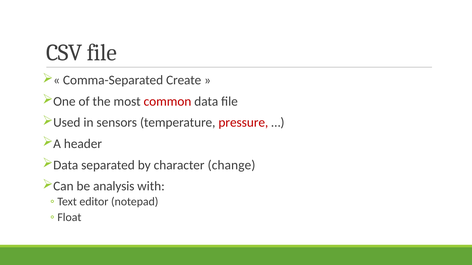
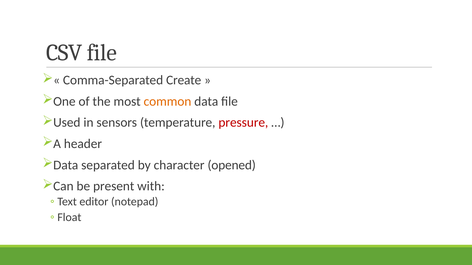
common colour: red -> orange
change: change -> opened
analysis: analysis -> present
